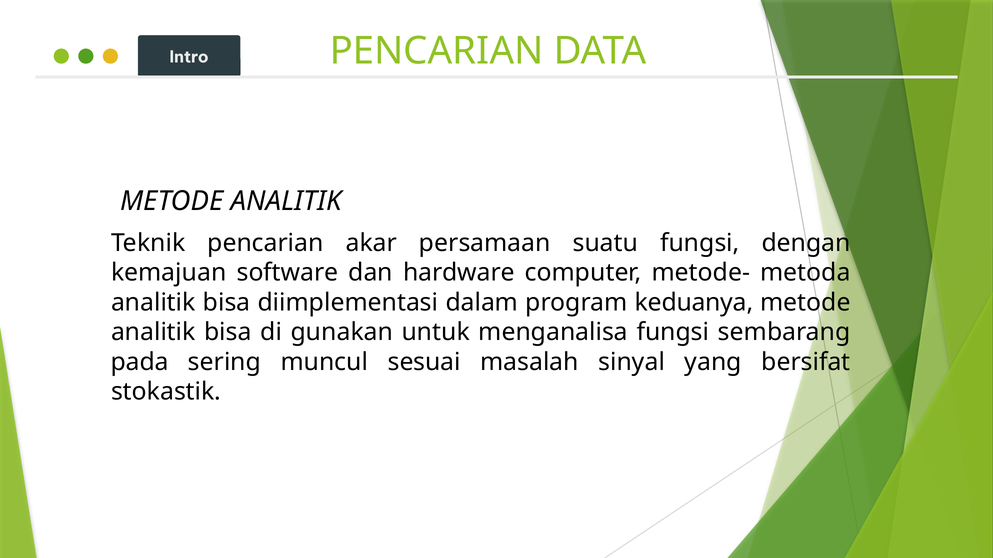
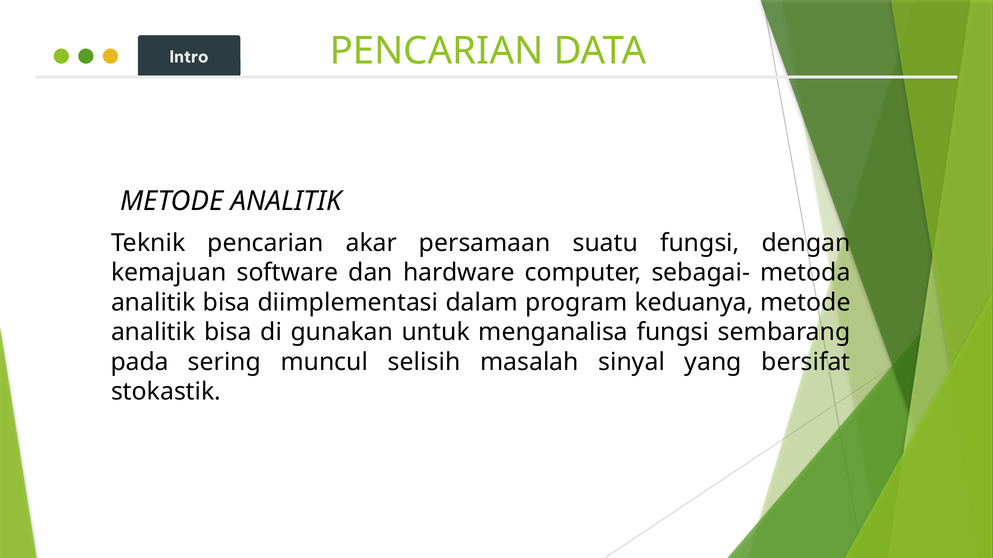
metode-: metode- -> sebagai-
sesuai: sesuai -> selisih
